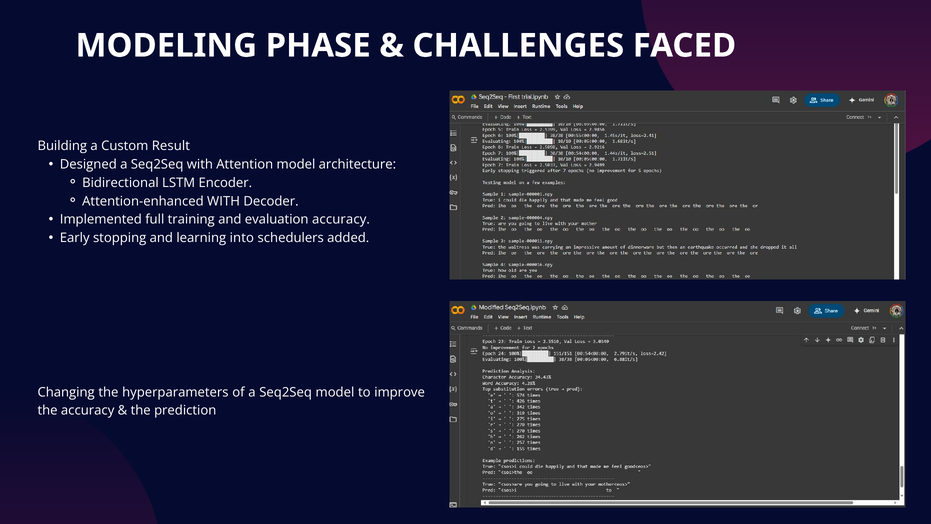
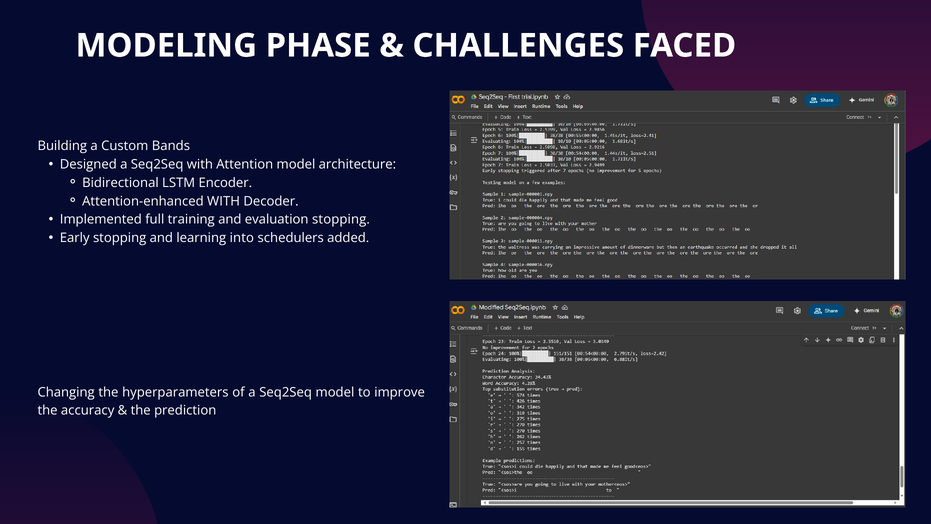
Result: Result -> Bands
evaluation accuracy: accuracy -> stopping
